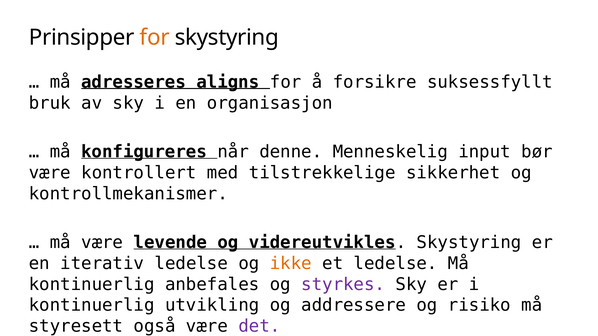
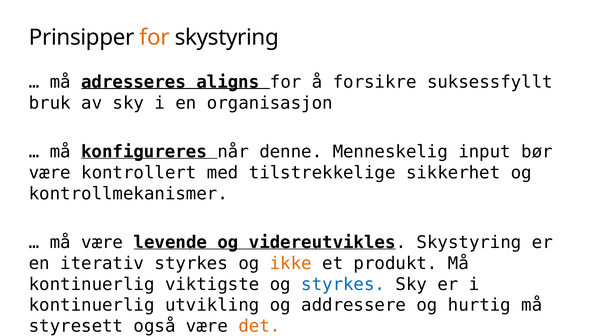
iterativ ledelse: ledelse -> styrkes
et ledelse: ledelse -> produkt
anbefales: anbefales -> viktigste
styrkes at (343, 285) colour: purple -> blue
risiko: risiko -> hurtig
det colour: purple -> orange
